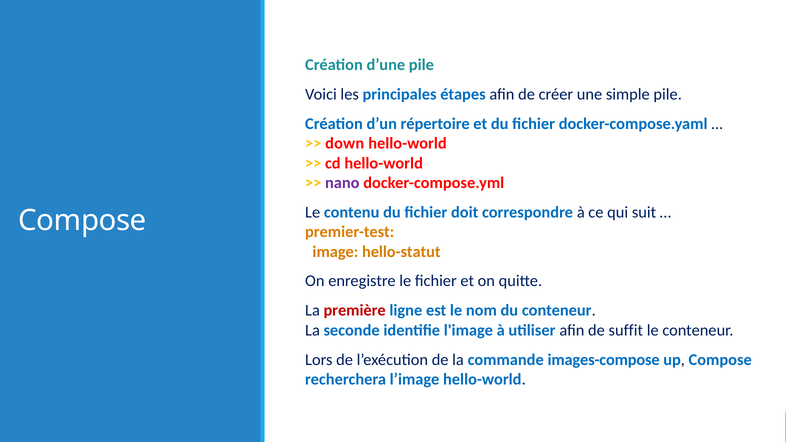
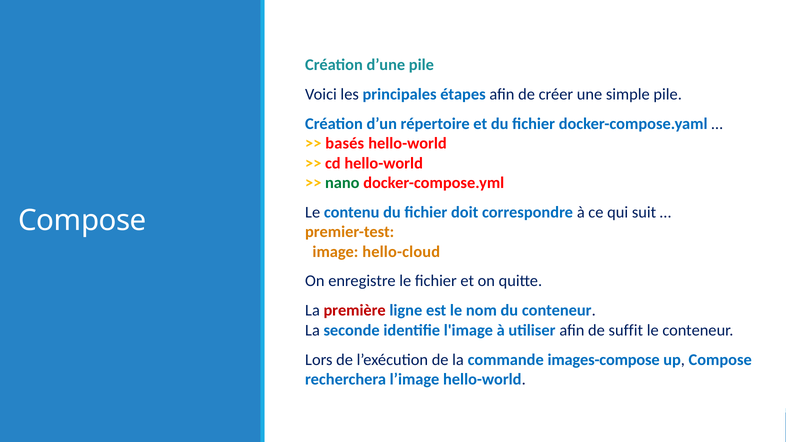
down: down -> basés
nano colour: purple -> green
hello-statut: hello-statut -> hello-cloud
